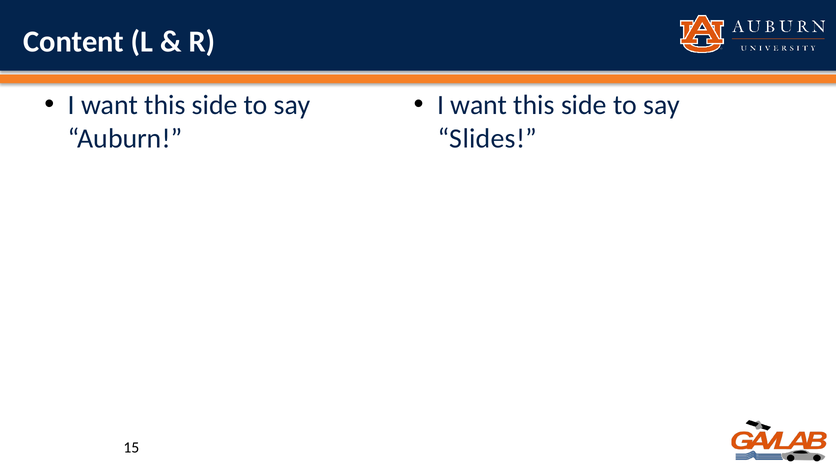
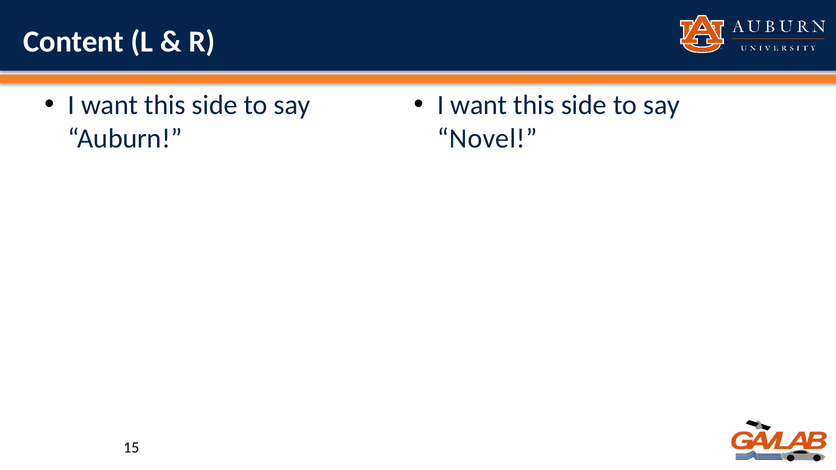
Slides: Slides -> Novel
